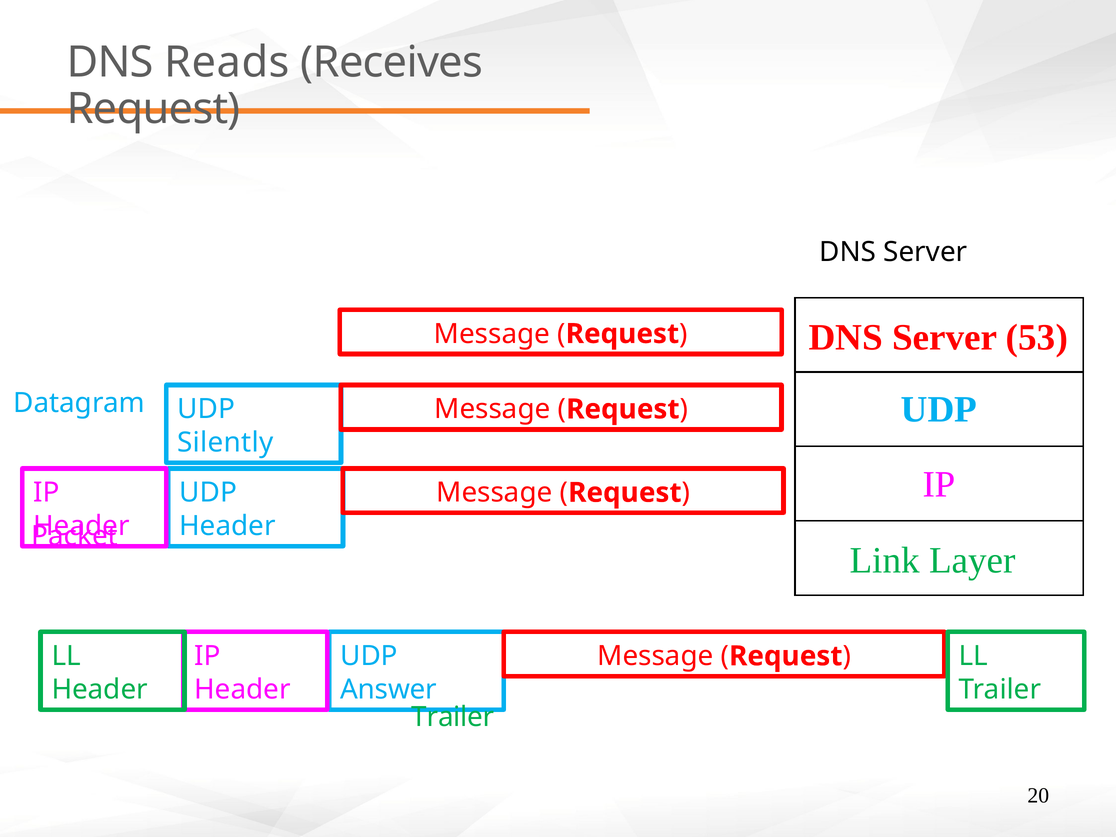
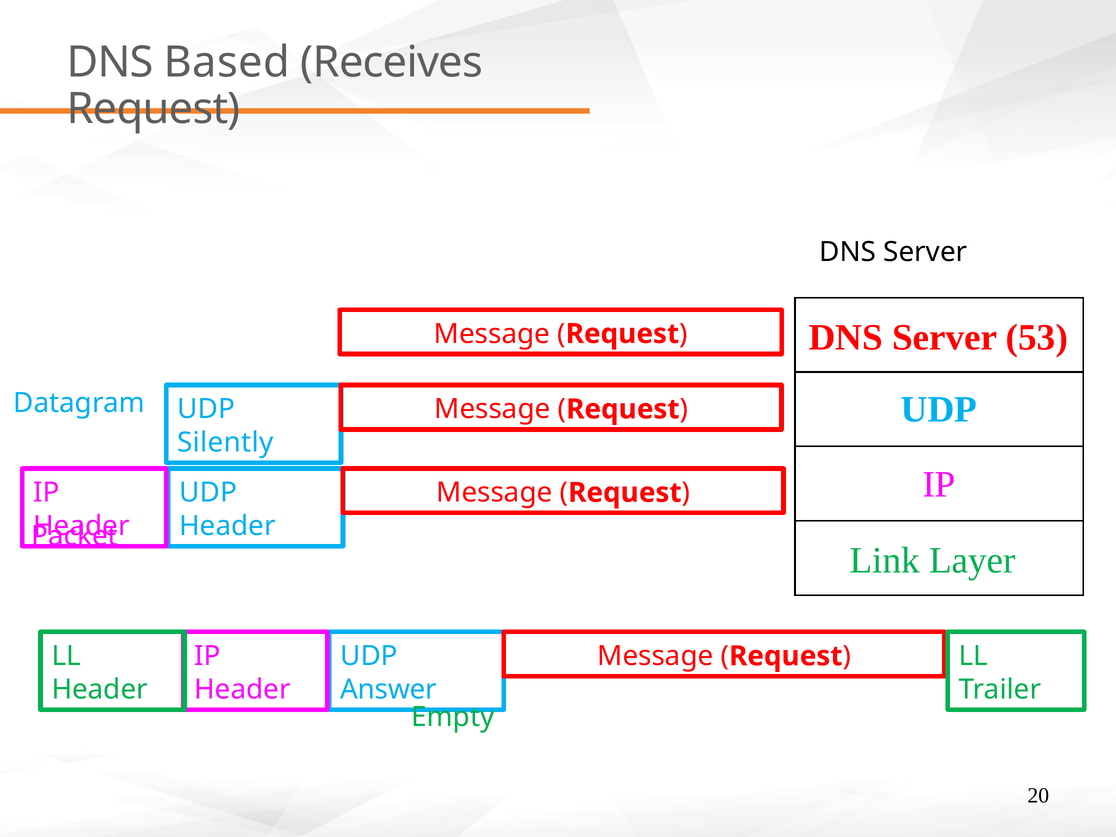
Reads: Reads -> Based
Trailer at (453, 717): Trailer -> Empty
